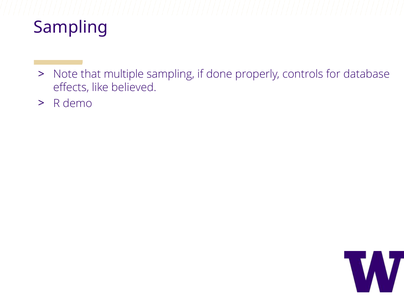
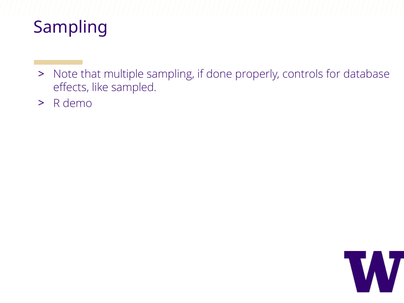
believed: believed -> sampled
